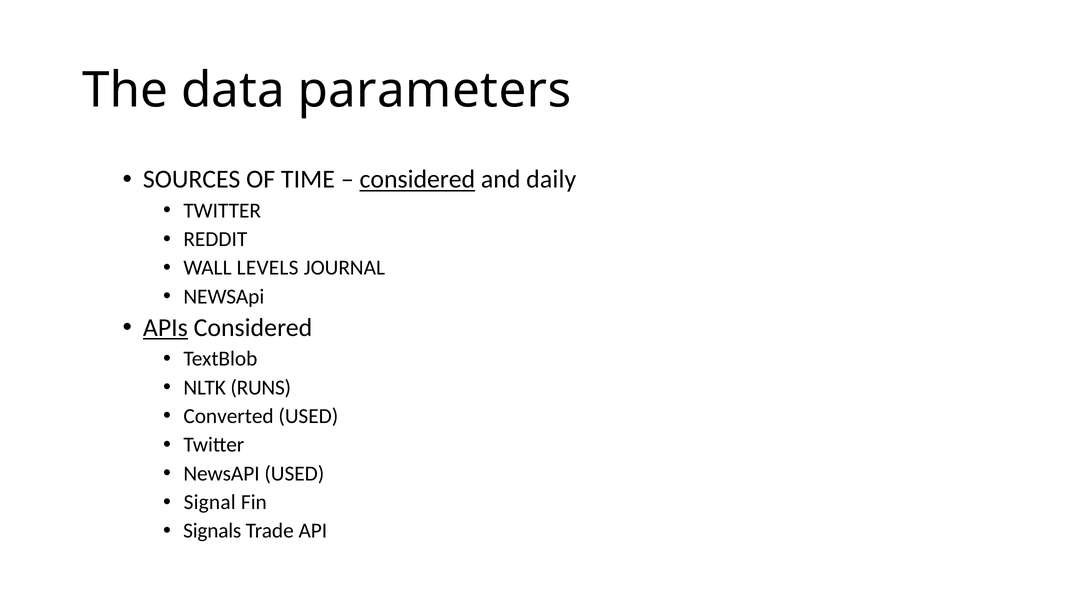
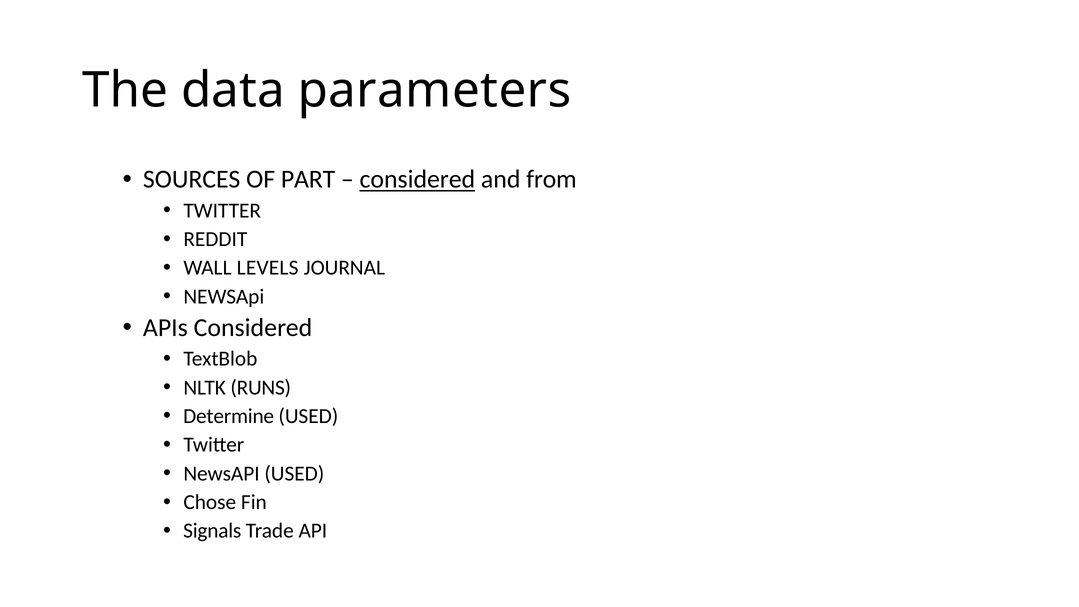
TIME: TIME -> PART
daily: daily -> from
APIs underline: present -> none
Converted: Converted -> Determine
Signal: Signal -> Chose
